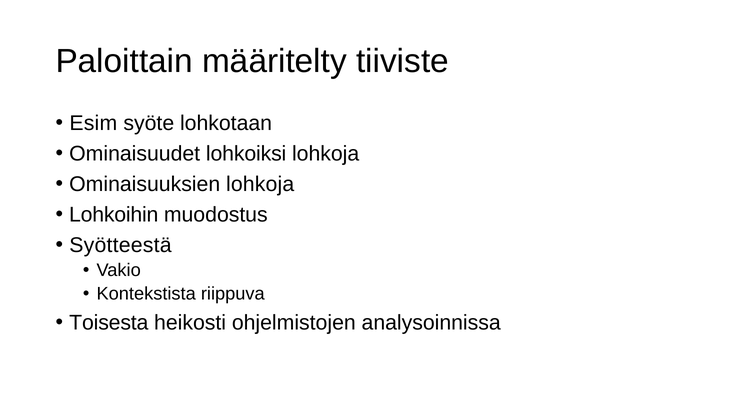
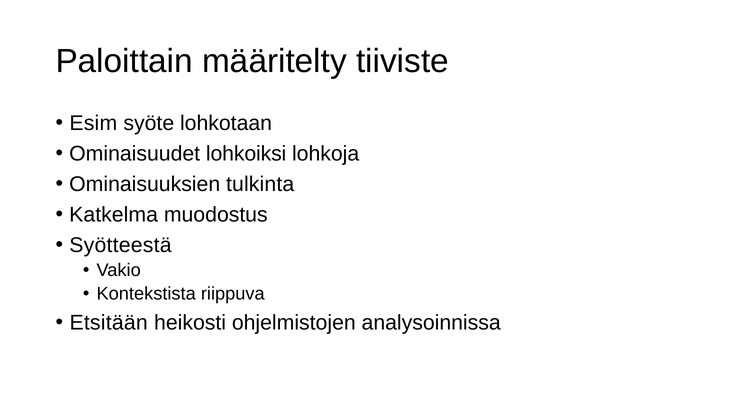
Ominaisuuksien lohkoja: lohkoja -> tulkinta
Lohkoihin: Lohkoihin -> Katkelma
Toisesta: Toisesta -> Etsitään
